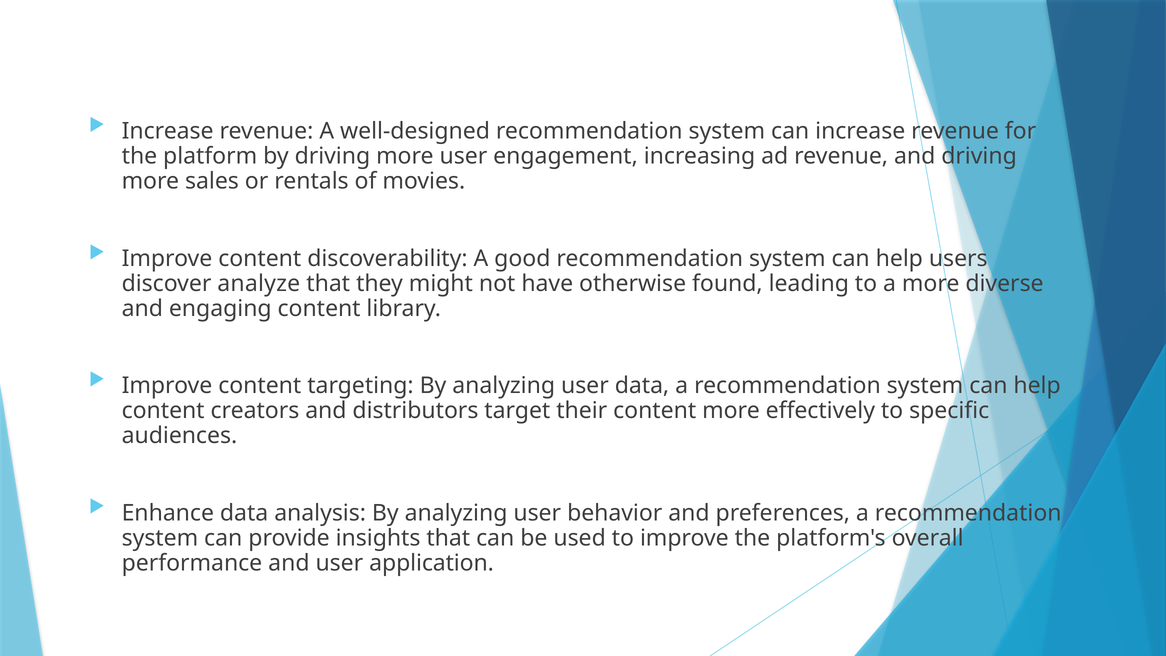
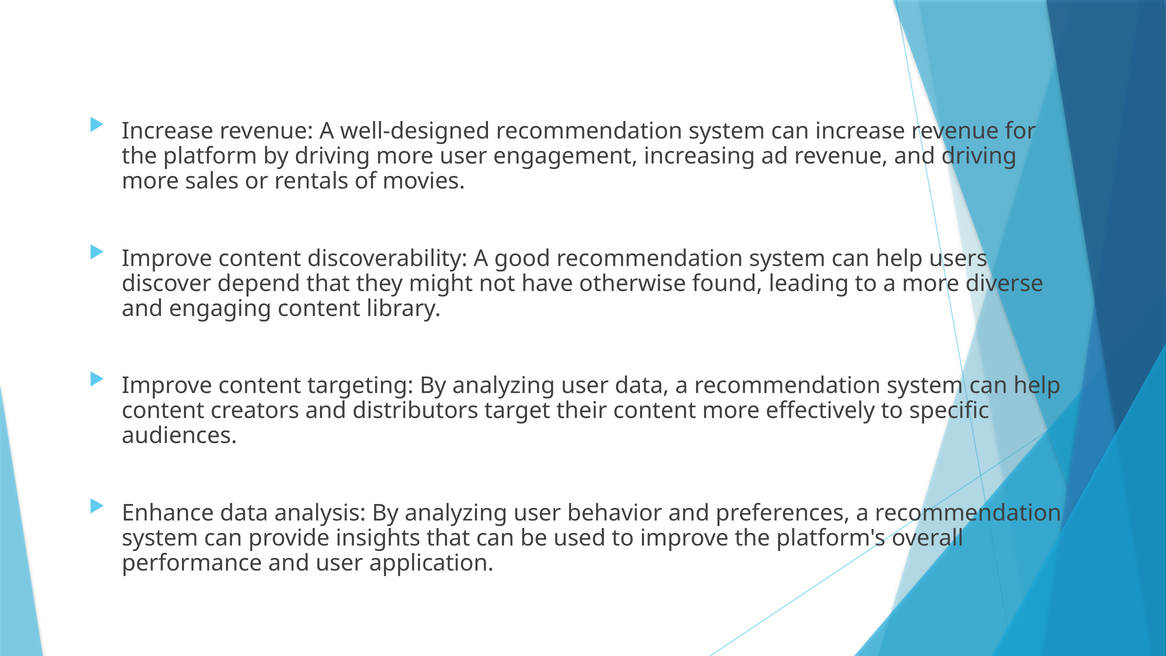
analyze: analyze -> depend
